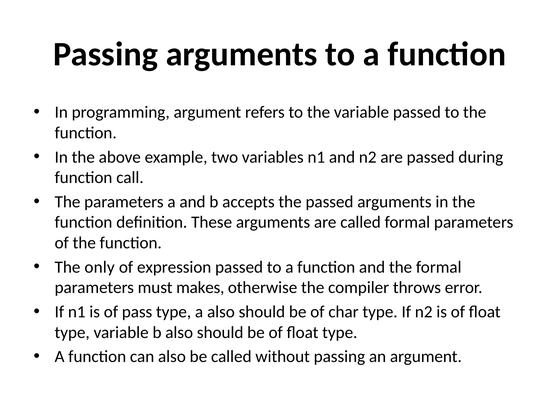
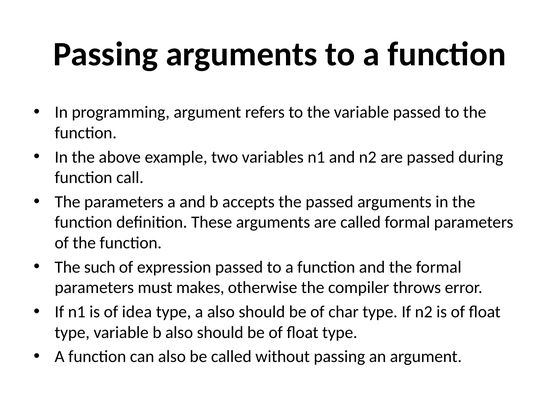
only: only -> such
pass: pass -> idea
